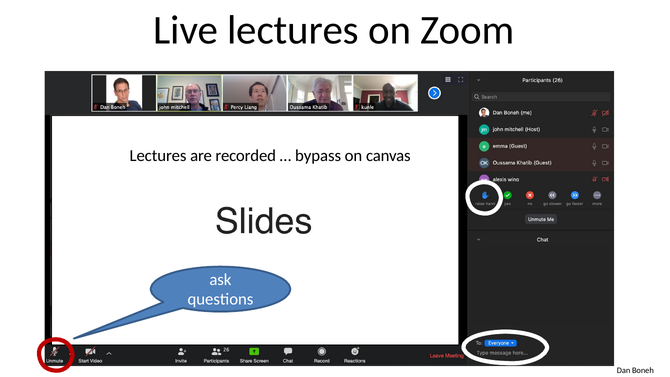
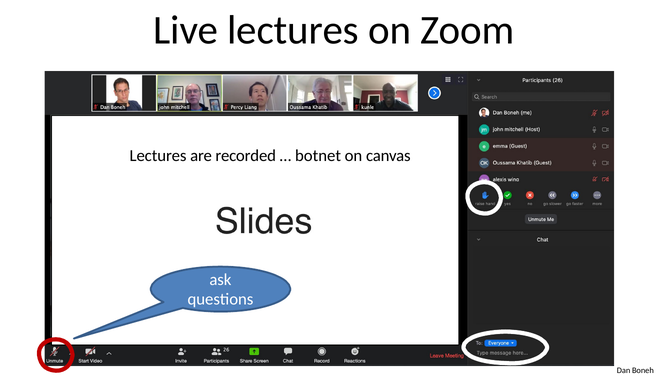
bypass: bypass -> botnet
